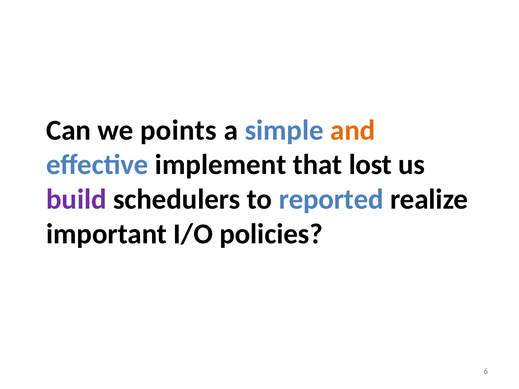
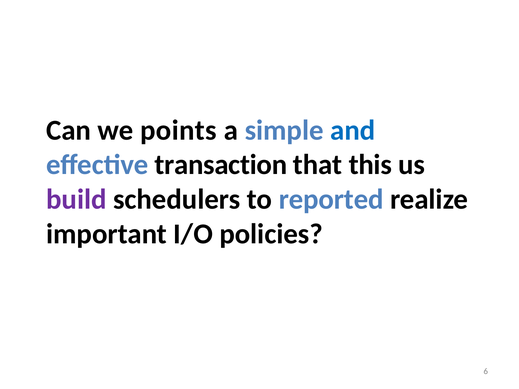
and colour: orange -> blue
implement: implement -> transaction
lost: lost -> this
